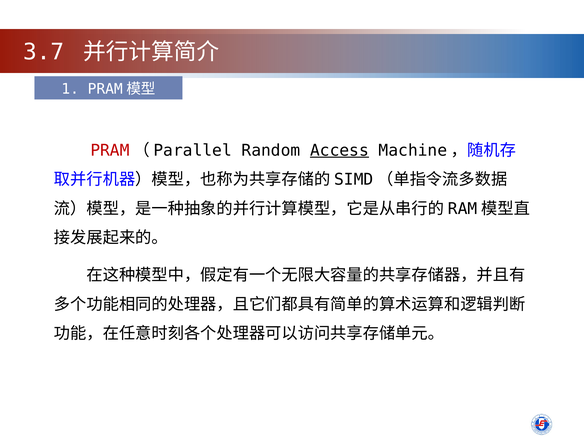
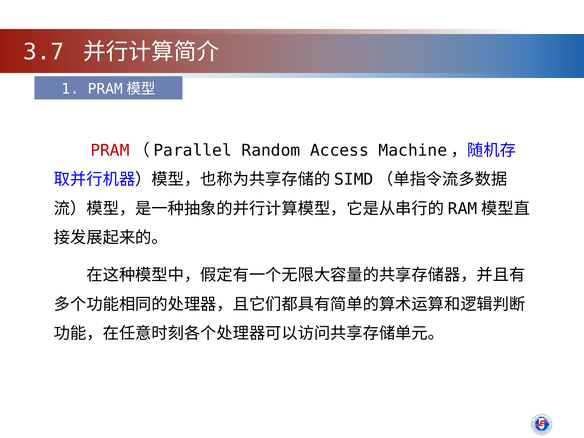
Access underline: present -> none
